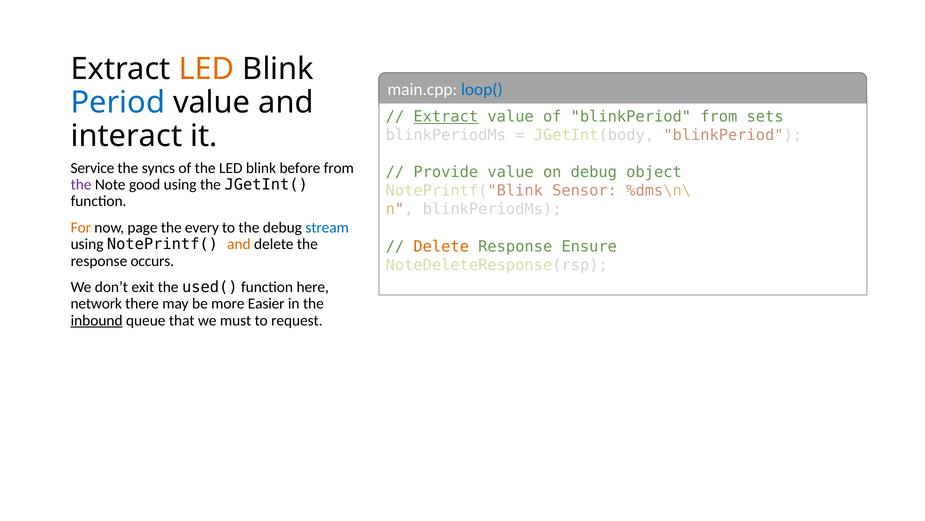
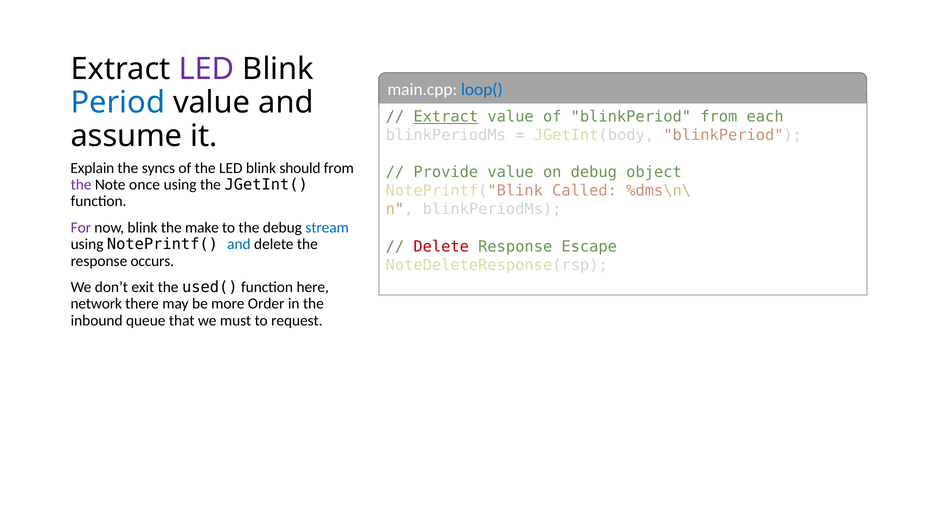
LED at (207, 69) colour: orange -> purple
sets: sets -> each
interact: interact -> assume
Service: Service -> Explain
before: before -> should
good: good -> once
Sensor: Sensor -> Called
For colour: orange -> purple
now page: page -> blink
every: every -> make
and at (239, 244) colour: orange -> blue
Delete at (441, 246) colour: orange -> red
Ensure: Ensure -> Escape
Easier: Easier -> Order
inbound underline: present -> none
